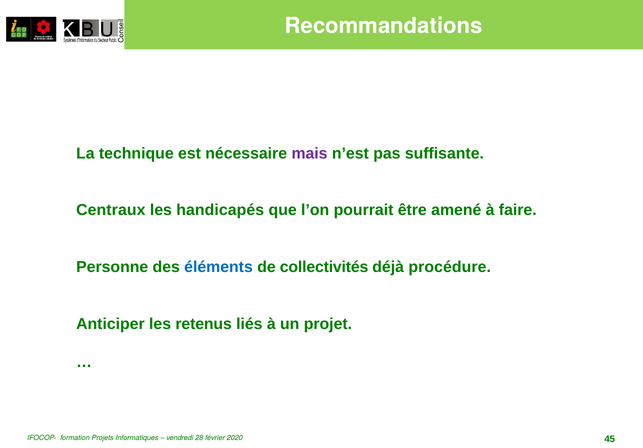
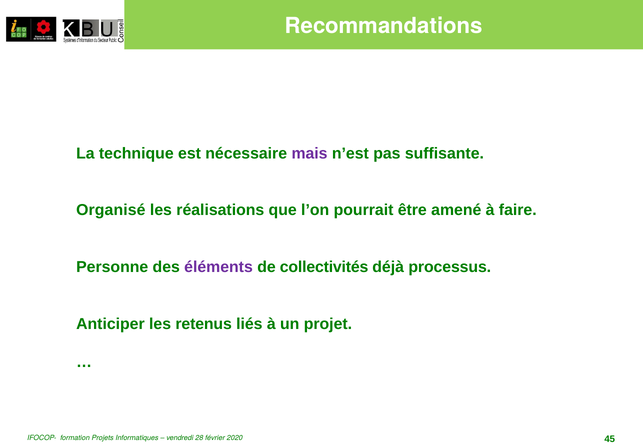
Centraux: Centraux -> Organisé
handicapés: handicapés -> réalisations
éléments colour: blue -> purple
procédure: procédure -> processus
